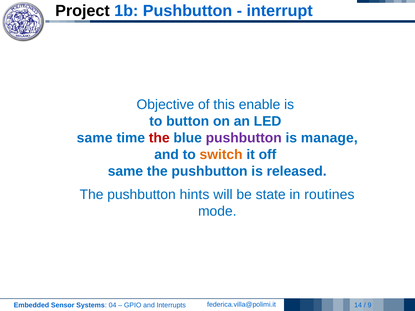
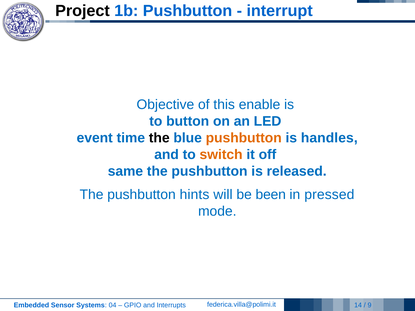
same at (95, 138): same -> event
the at (159, 138) colour: red -> black
pushbutton at (244, 138) colour: purple -> orange
manage: manage -> handles
state: state -> been
routines: routines -> pressed
